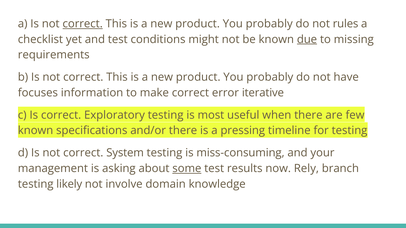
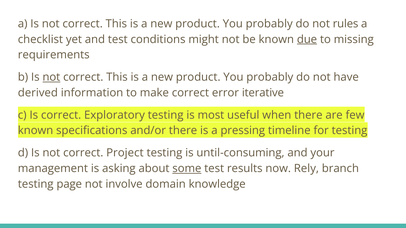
correct at (83, 24) underline: present -> none
not at (51, 77) underline: none -> present
focuses: focuses -> derived
System: System -> Project
miss-consuming: miss-consuming -> until-consuming
likely: likely -> page
